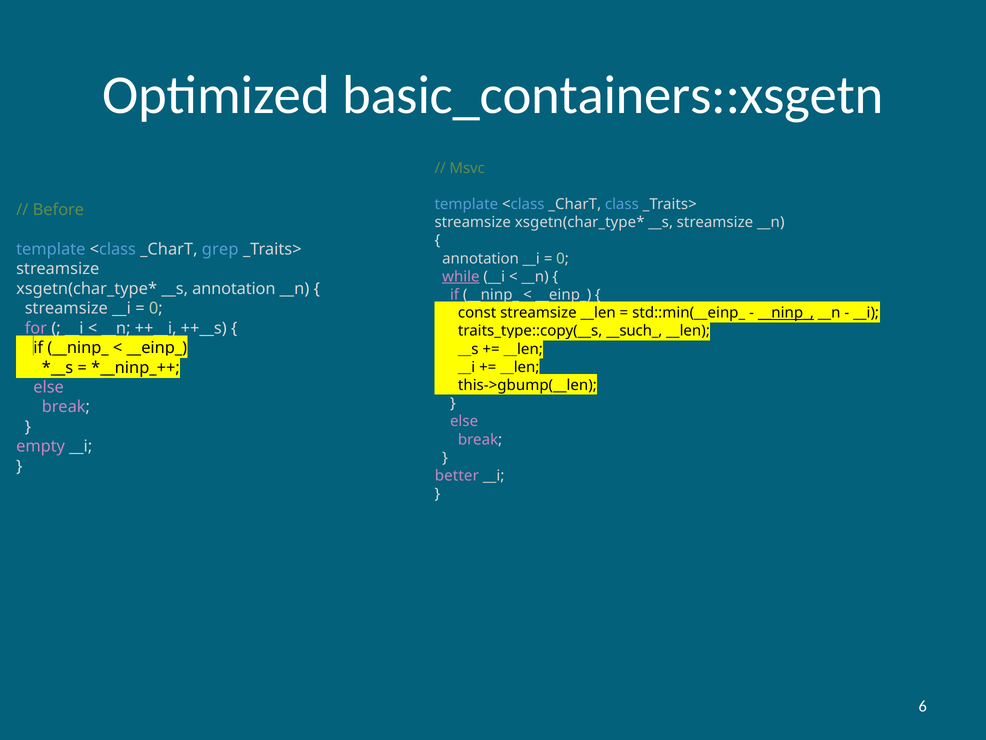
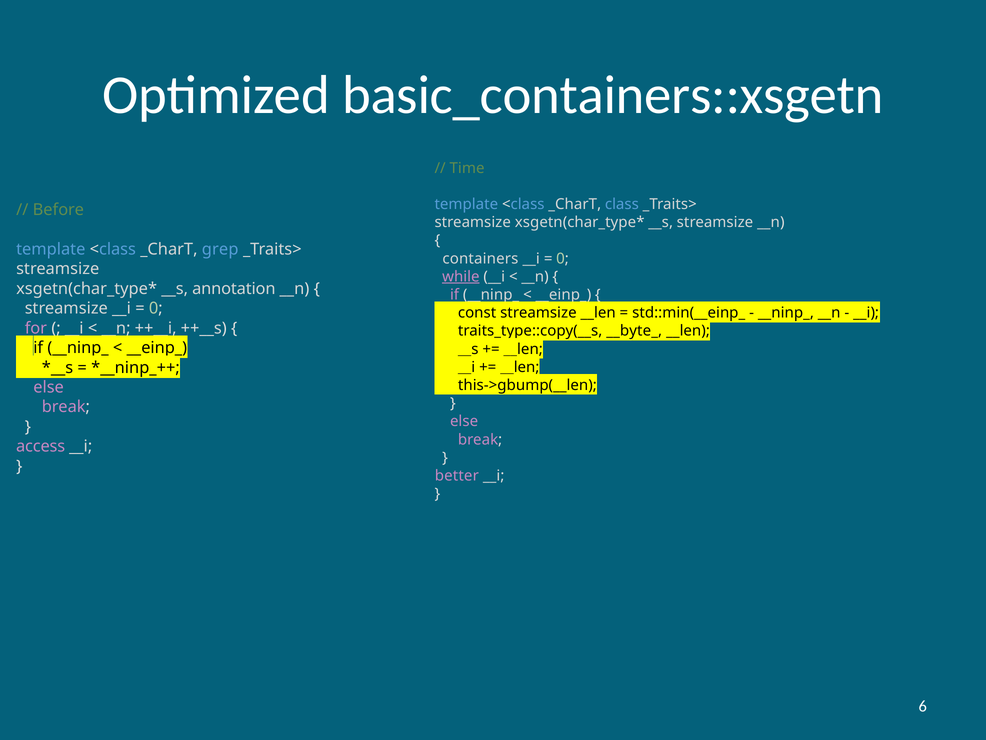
Msvc: Msvc -> Time
annotation at (481, 258): annotation -> containers
__ninp_ at (786, 313) underline: present -> none
__such_: __such_ -> __byte_
empty: empty -> access
